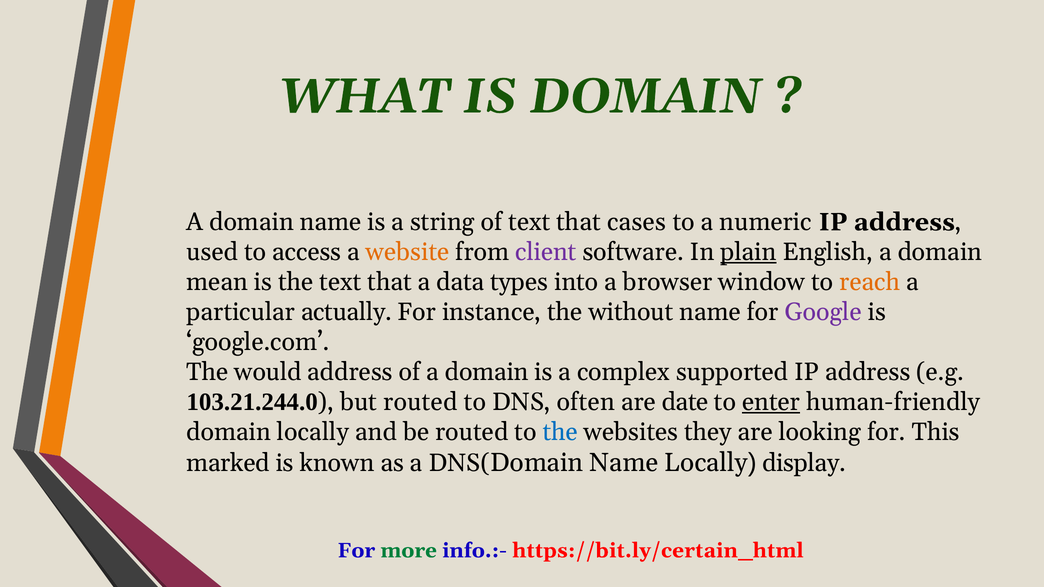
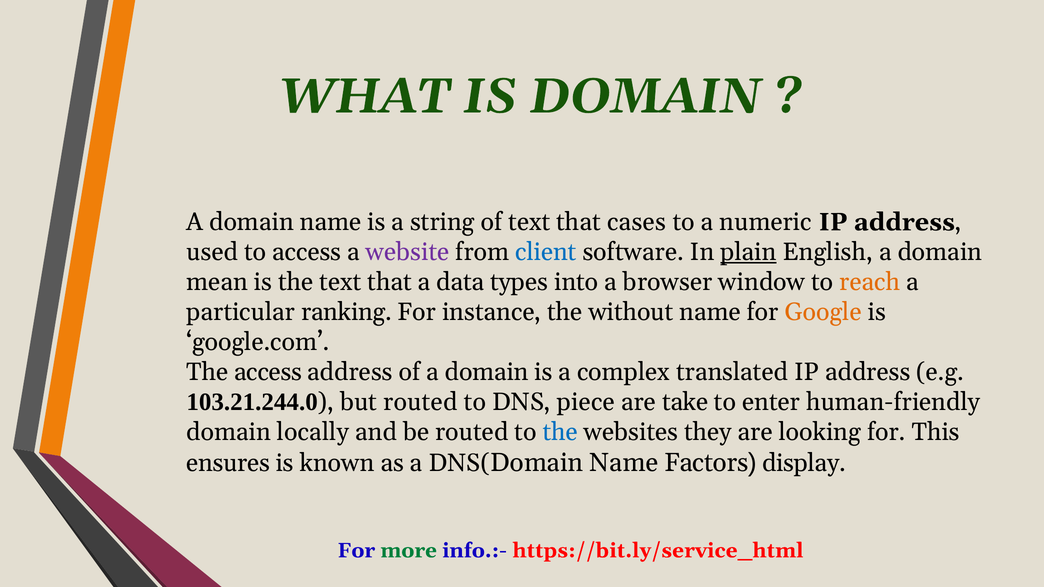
website colour: orange -> purple
client colour: purple -> blue
actually: actually -> ranking
Google colour: purple -> orange
The would: would -> access
supported: supported -> translated
often: often -> piece
date: date -> take
enter underline: present -> none
marked: marked -> ensures
Name Locally: Locally -> Factors
https://bit.ly/certain_html: https://bit.ly/certain_html -> https://bit.ly/service_html
